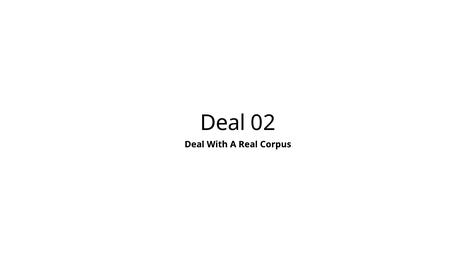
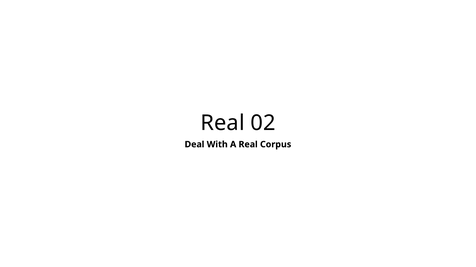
Deal at (223, 123): Deal -> Real
